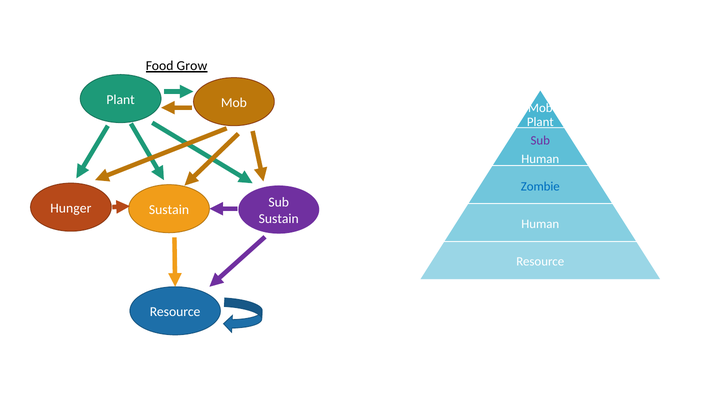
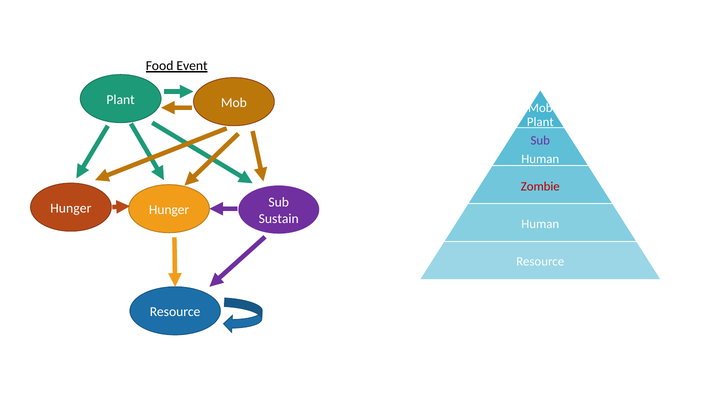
Grow: Grow -> Event
Zombie colour: blue -> red
Sustain at (169, 210): Sustain -> Hunger
